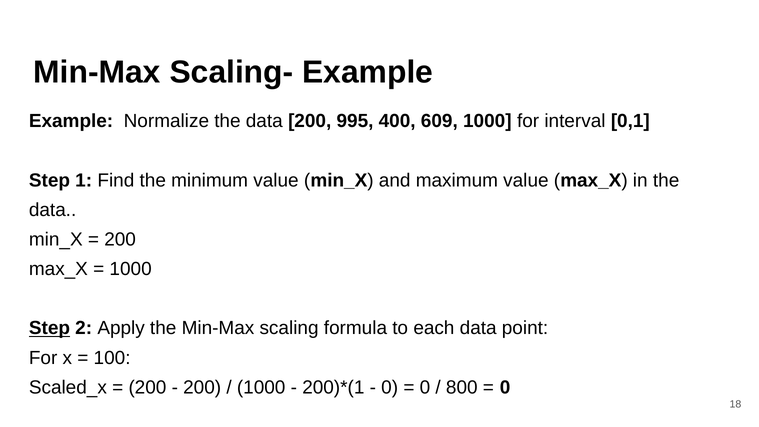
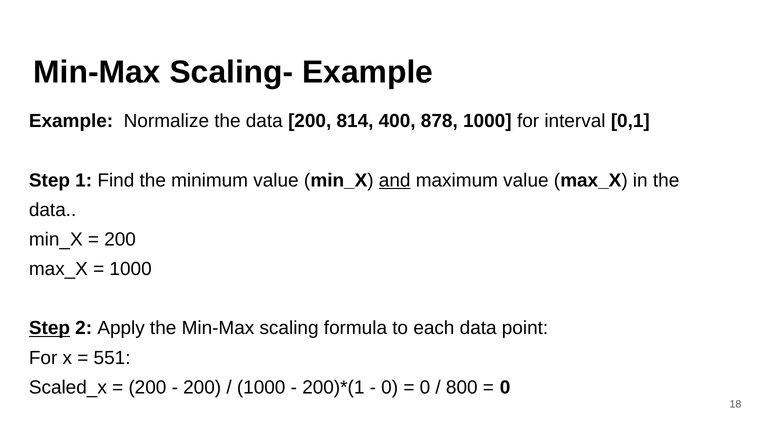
995: 995 -> 814
609: 609 -> 878
and underline: none -> present
100: 100 -> 551
